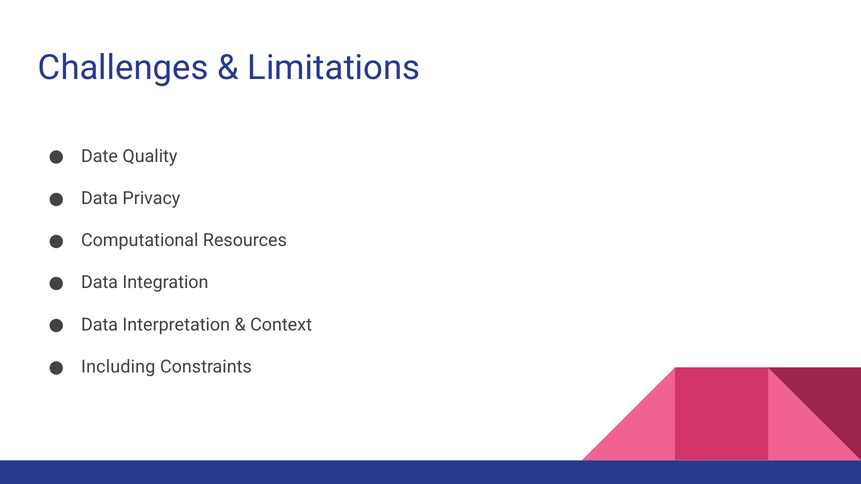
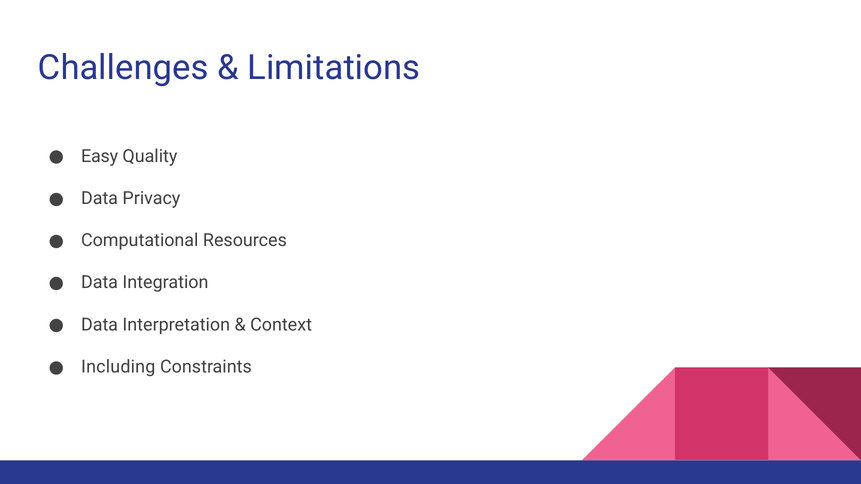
Date: Date -> Easy
